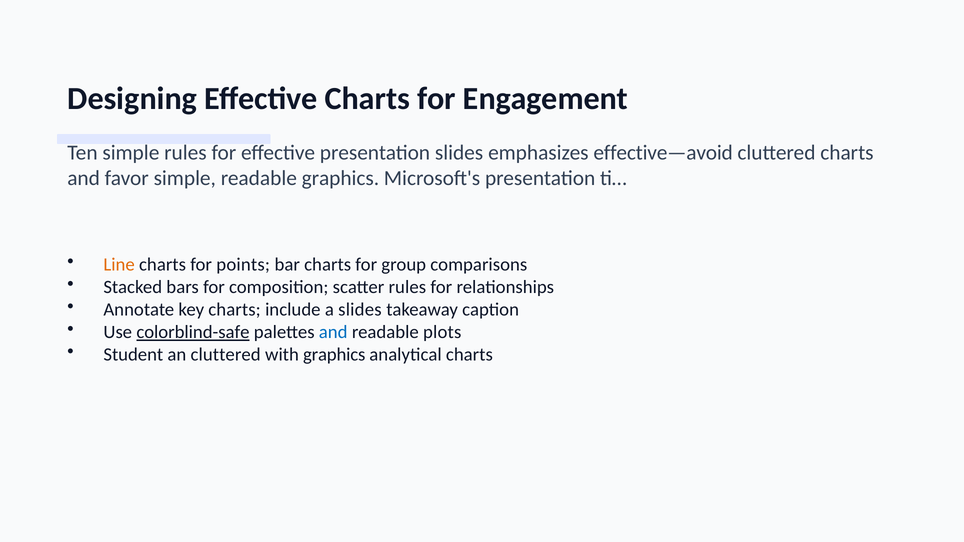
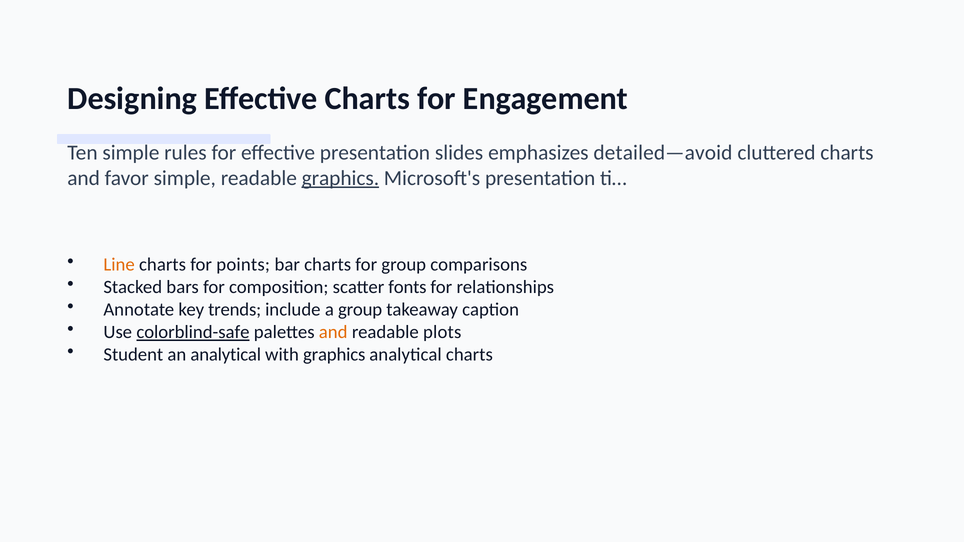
effective—avoid: effective—avoid -> detailed—avoid
graphics at (340, 178) underline: none -> present
scatter rules: rules -> fonts
key charts: charts -> trends
a slides: slides -> group
and at (333, 332) colour: blue -> orange
an cluttered: cluttered -> analytical
